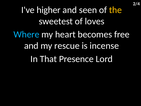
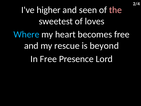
the colour: yellow -> pink
incense: incense -> beyond
In That: That -> Free
